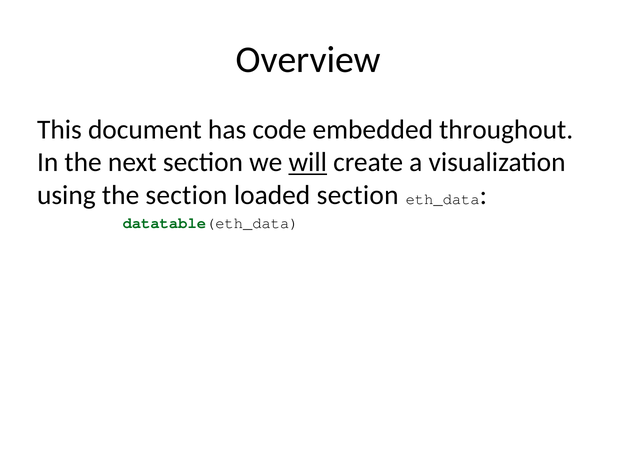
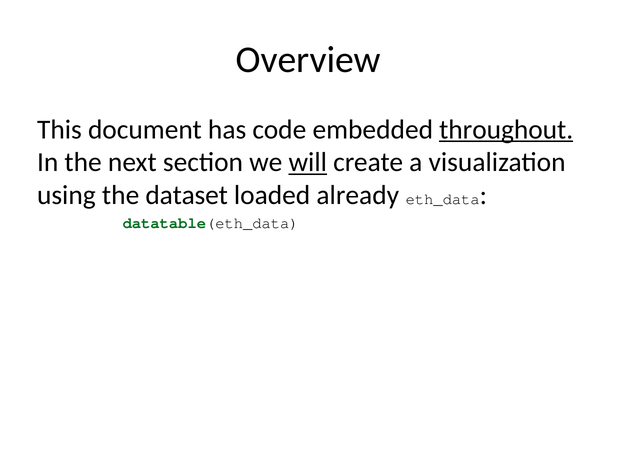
throughout underline: none -> present
the section: section -> dataset
loaded section: section -> already
